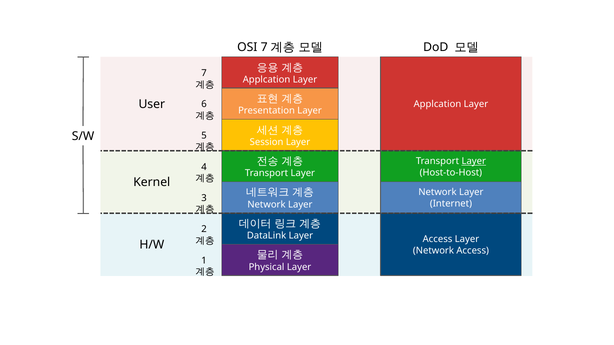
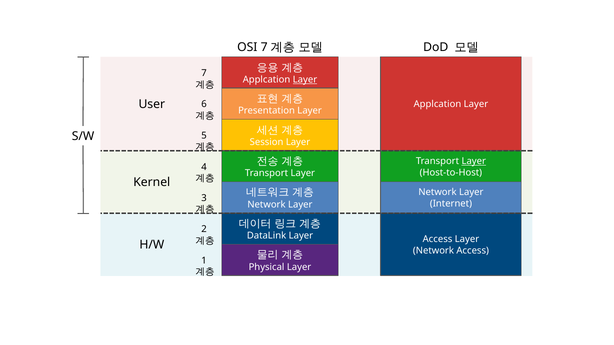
Layer at (305, 80) underline: none -> present
